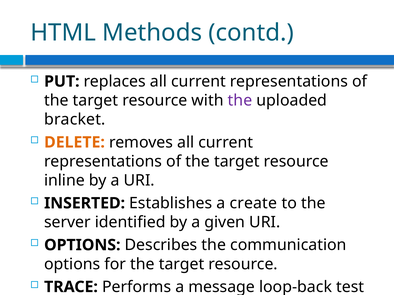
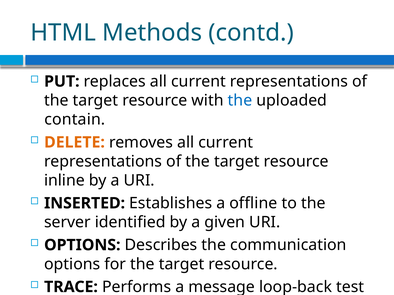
the at (240, 101) colour: purple -> blue
bracket: bracket -> contain
create: create -> offline
